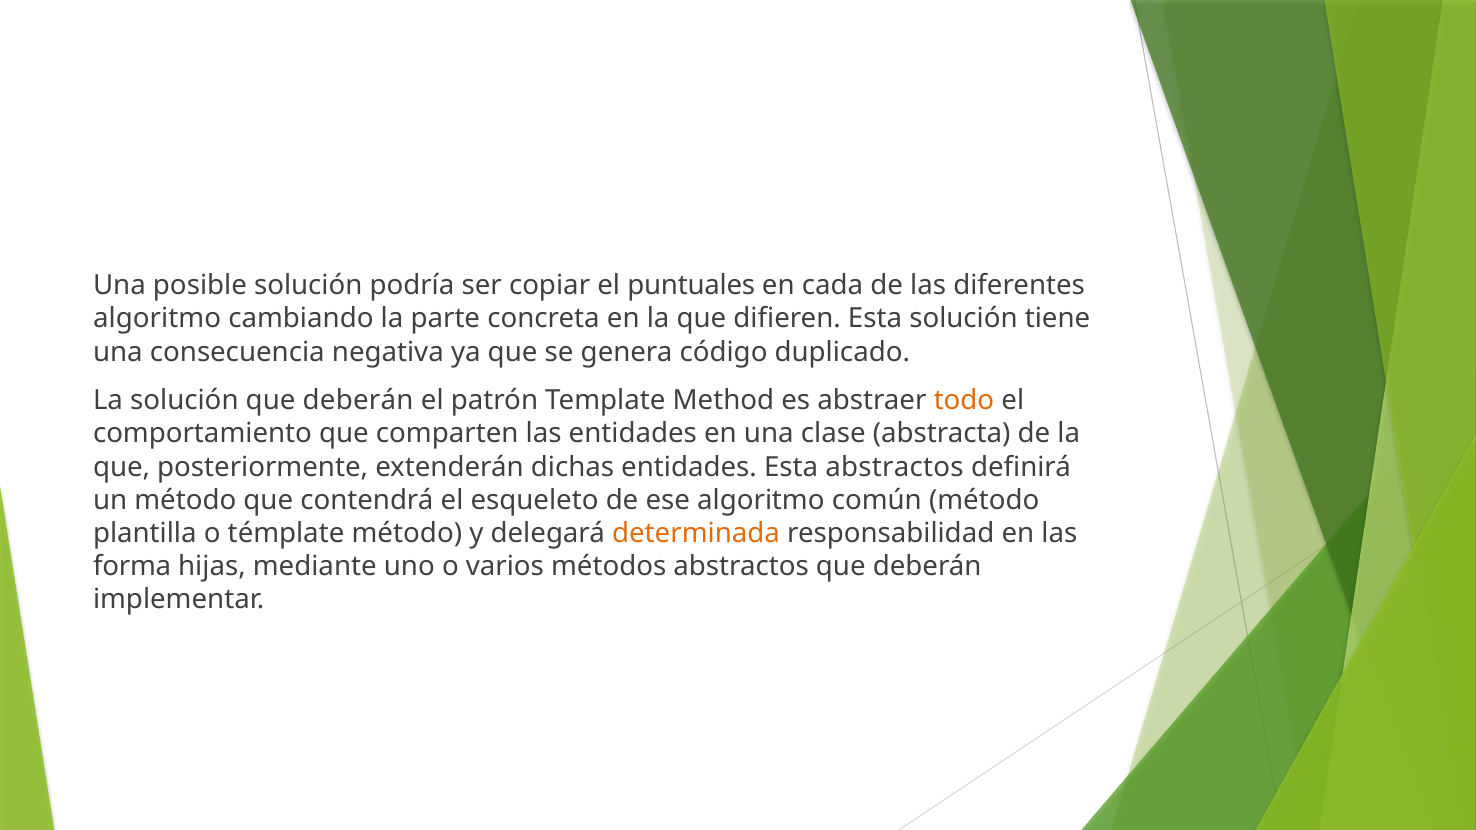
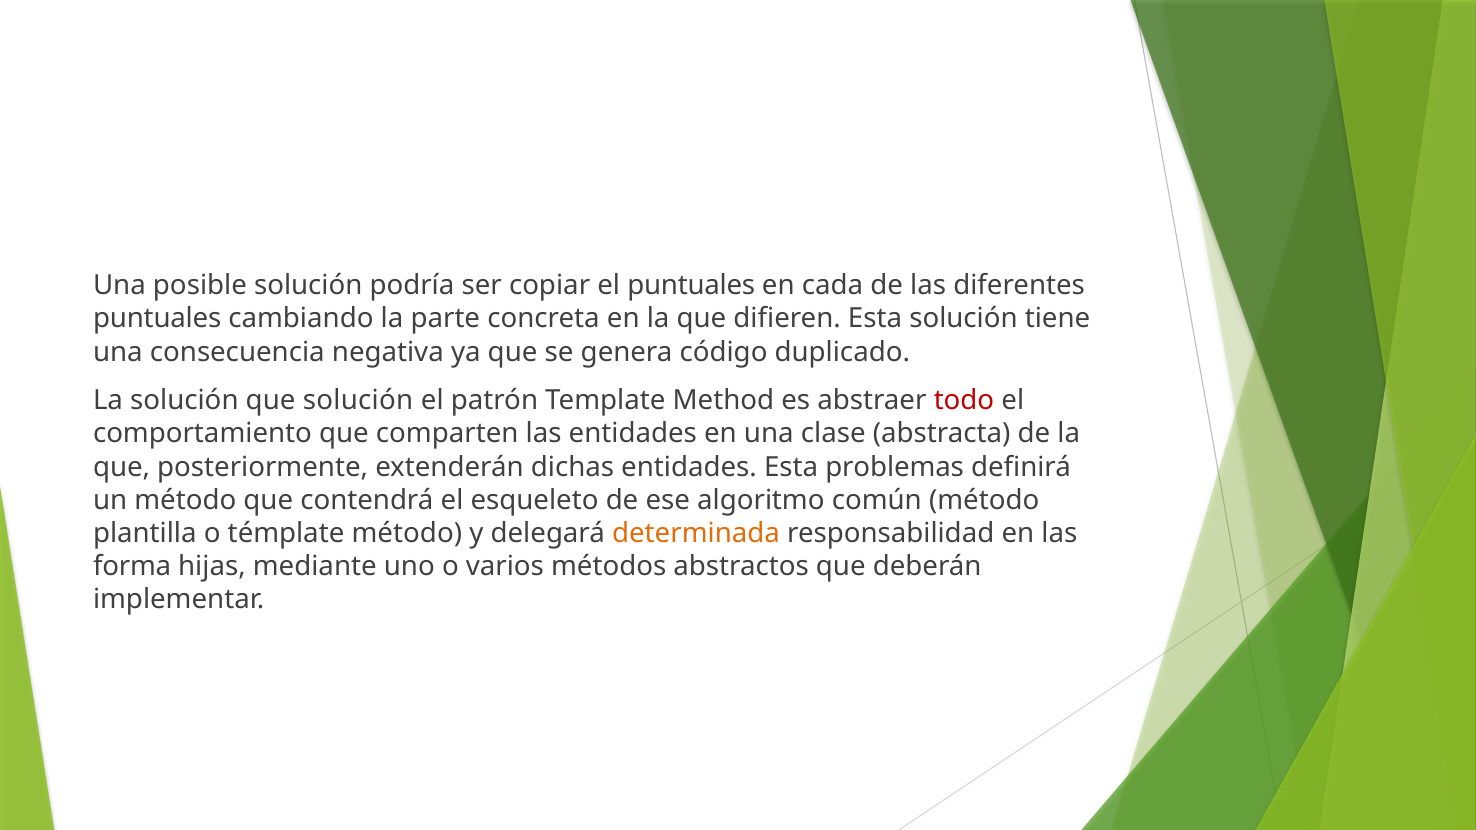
algoritmo at (157, 319): algoritmo -> puntuales
solución que deberán: deberán -> solución
todo colour: orange -> red
Esta abstractos: abstractos -> problemas
